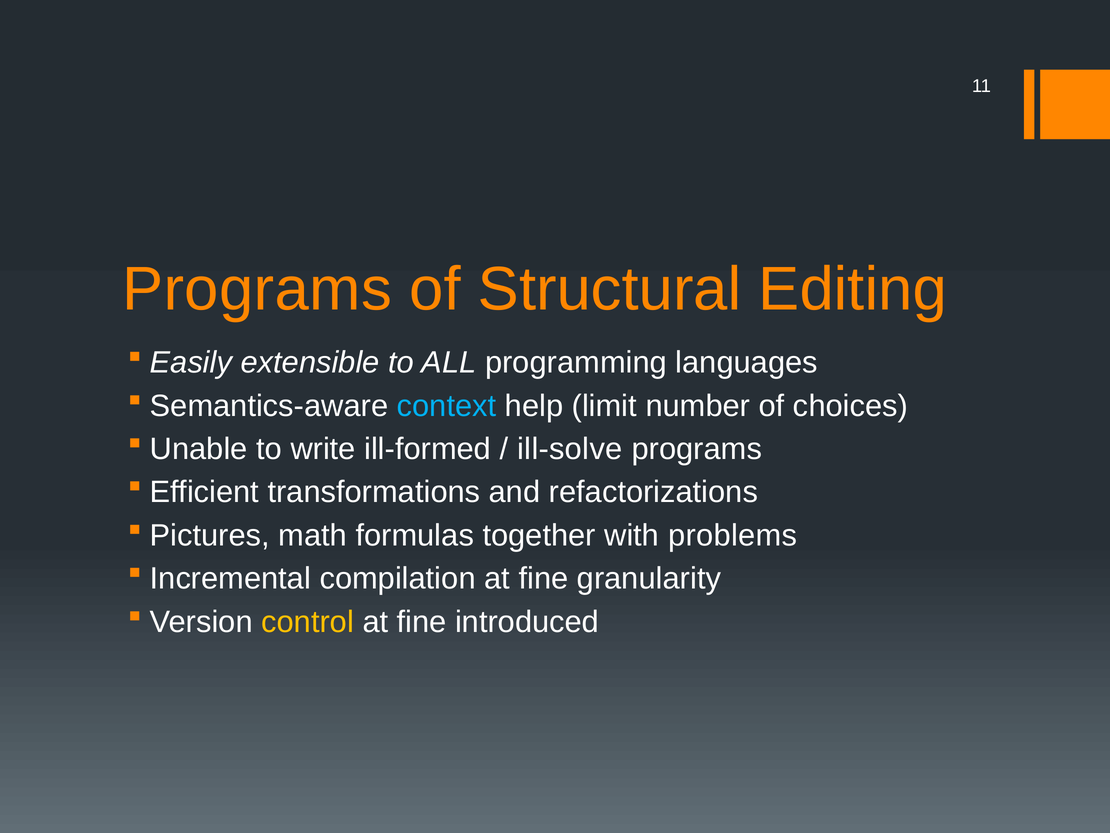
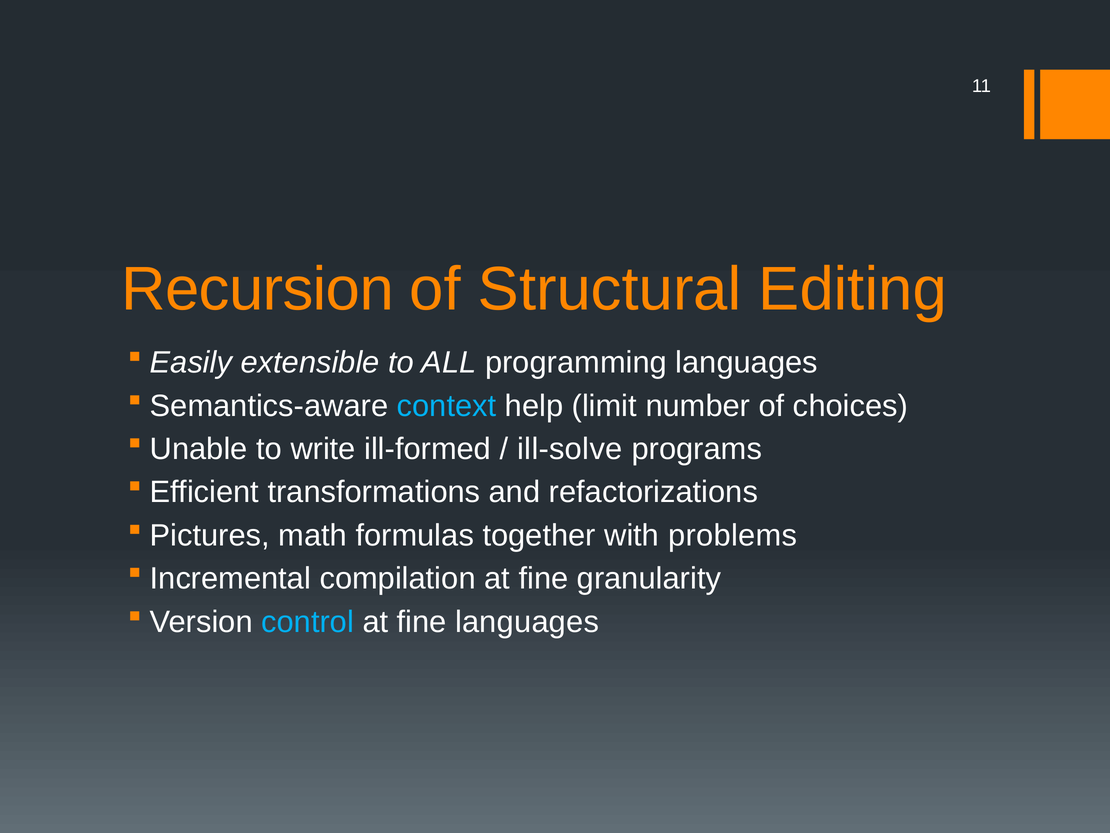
Programs at (257, 289): Programs -> Recursion
control colour: yellow -> light blue
fine introduced: introduced -> languages
